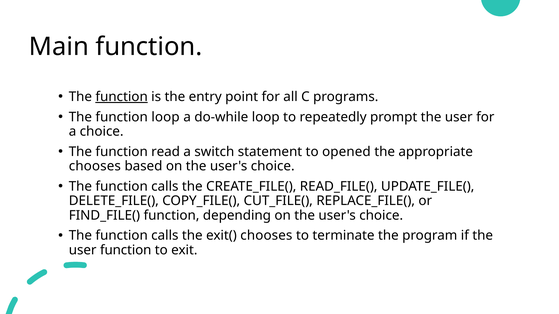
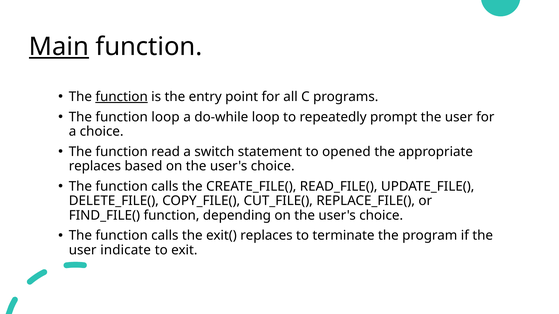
Main underline: none -> present
chooses at (95, 166): chooses -> replaces
exit( chooses: chooses -> replaces
user function: function -> indicate
